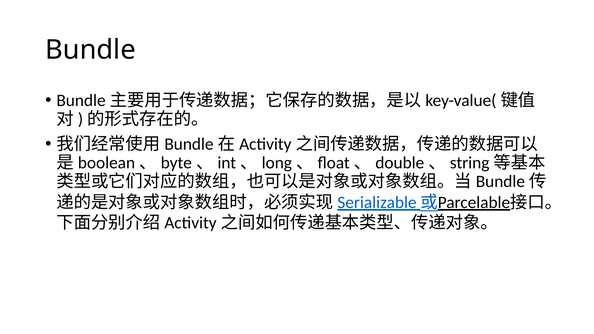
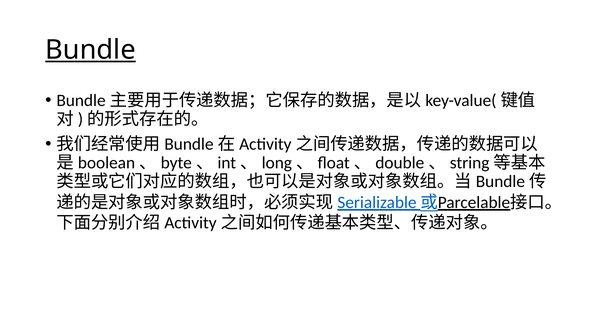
Bundle underline: none -> present
